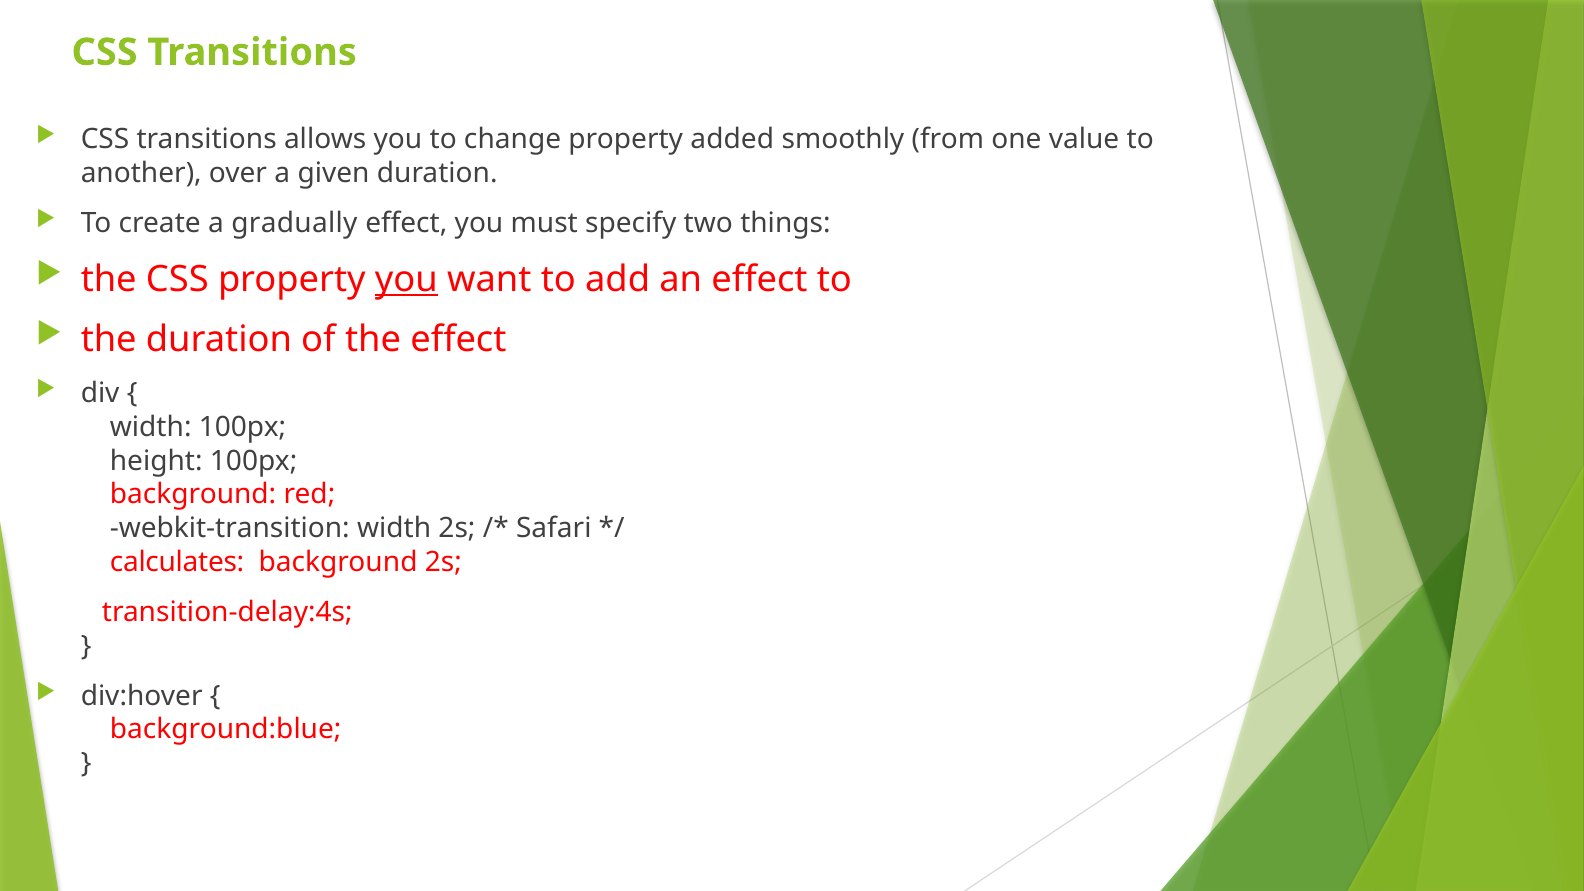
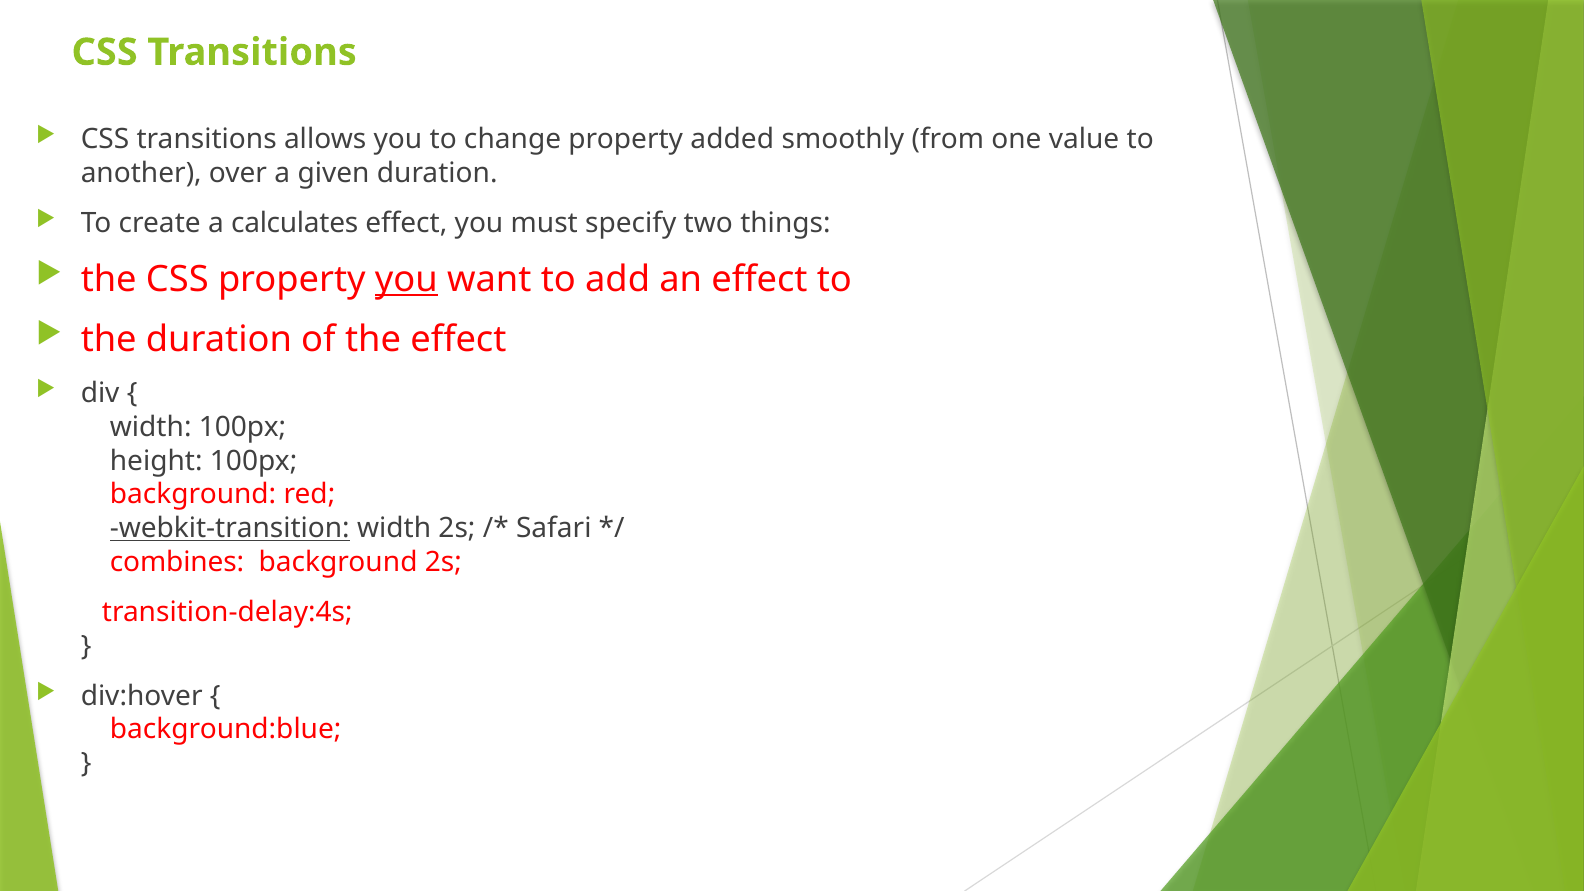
gradually: gradually -> calculates
webkit-transition underline: none -> present
calculates: calculates -> combines
